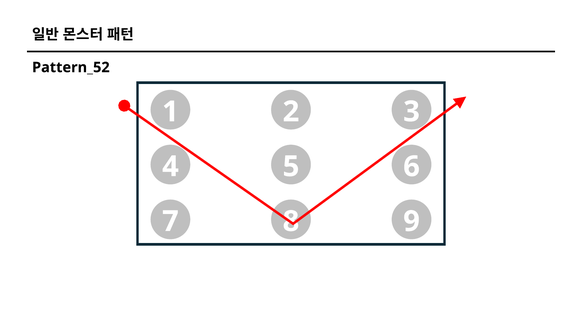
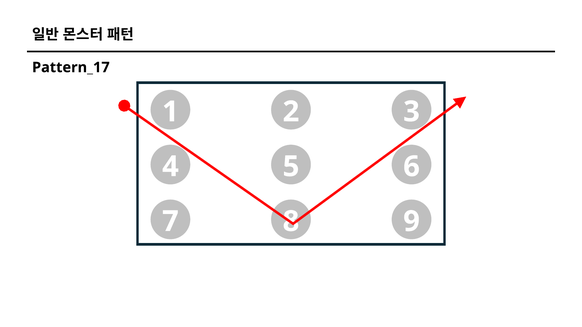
Pattern_52: Pattern_52 -> Pattern_17
